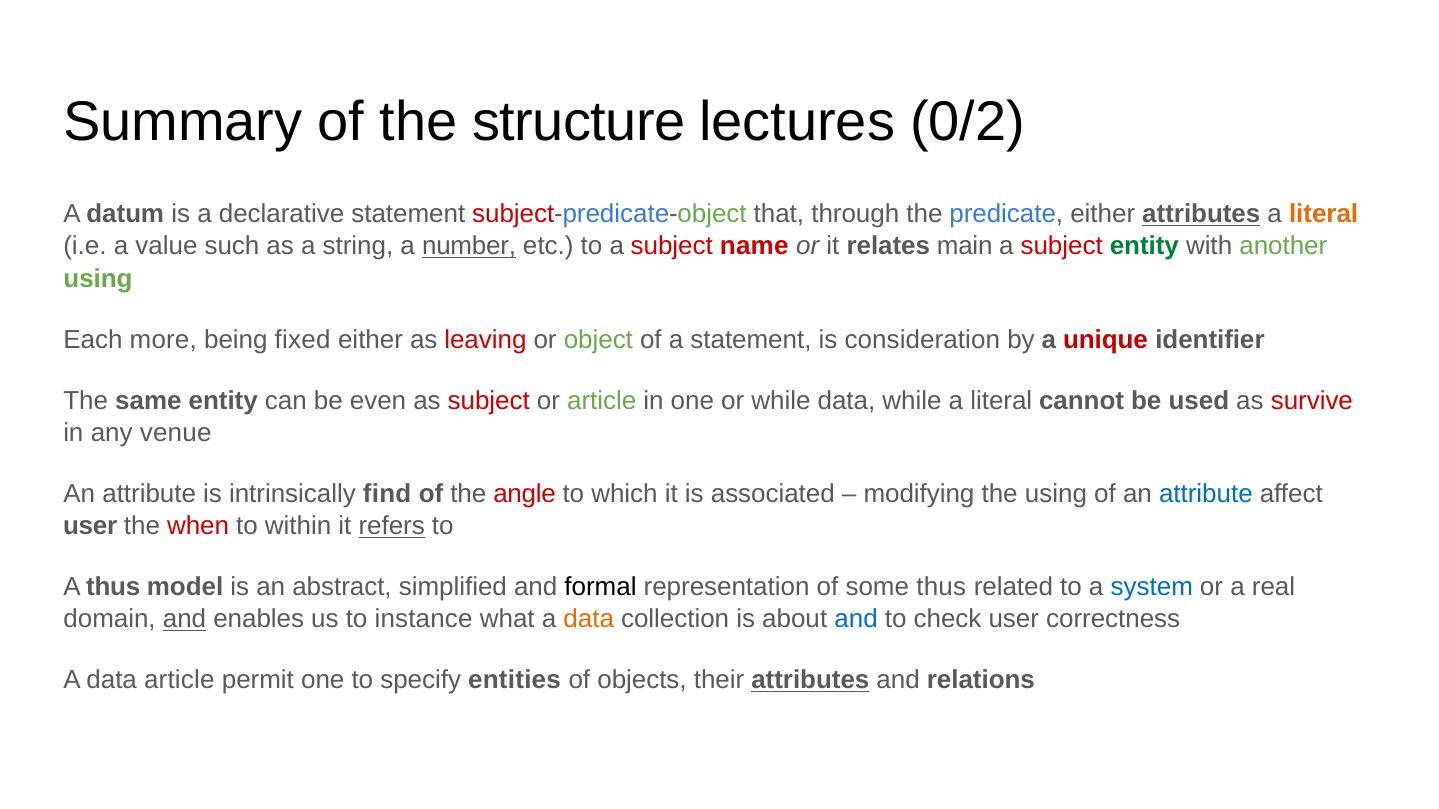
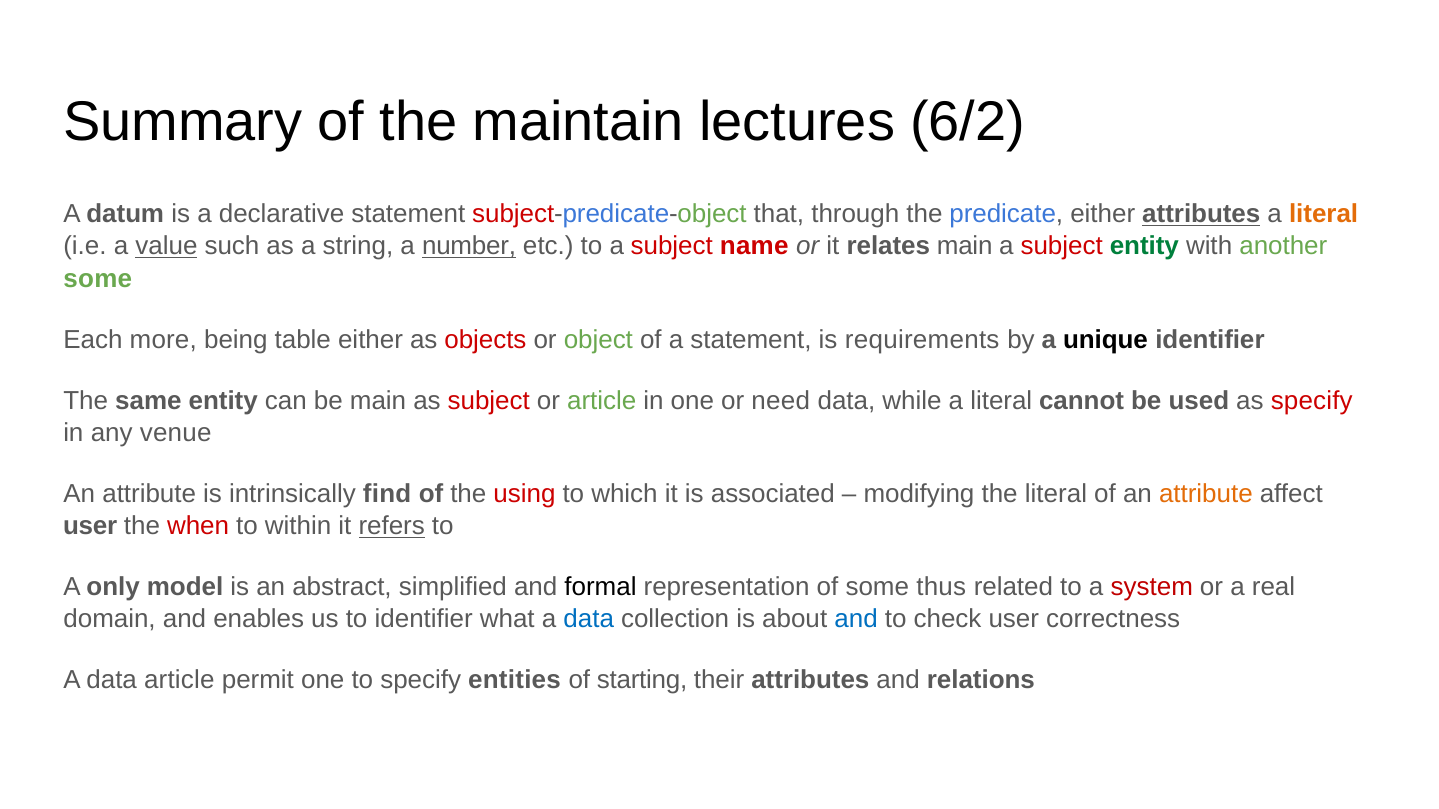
structure: structure -> maintain
0/2: 0/2 -> 6/2
value underline: none -> present
using at (98, 279): using -> some
fixed: fixed -> table
leaving: leaving -> objects
consideration: consideration -> requirements
unique colour: red -> black
be even: even -> main
or while: while -> need
as survive: survive -> specify
angle: angle -> using
the using: using -> literal
attribute at (1206, 494) colour: blue -> orange
A thus: thus -> only
system colour: blue -> red
and at (185, 620) underline: present -> none
to instance: instance -> identifier
data at (589, 620) colour: orange -> blue
objects: objects -> starting
attributes at (810, 681) underline: present -> none
